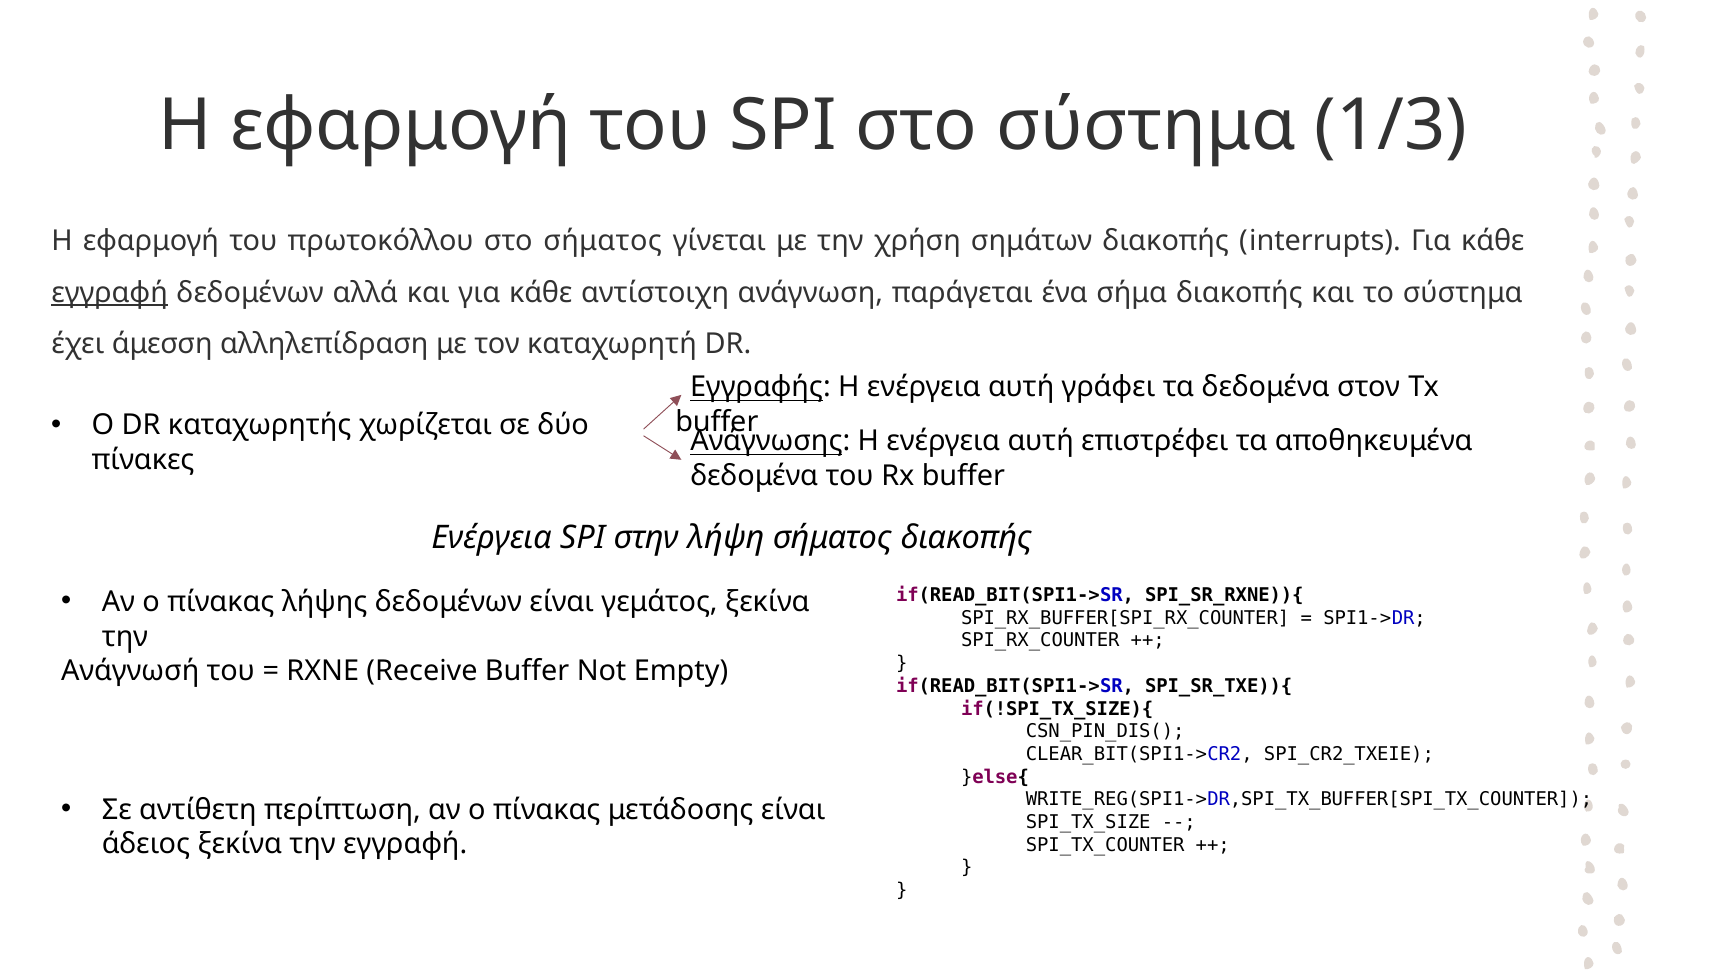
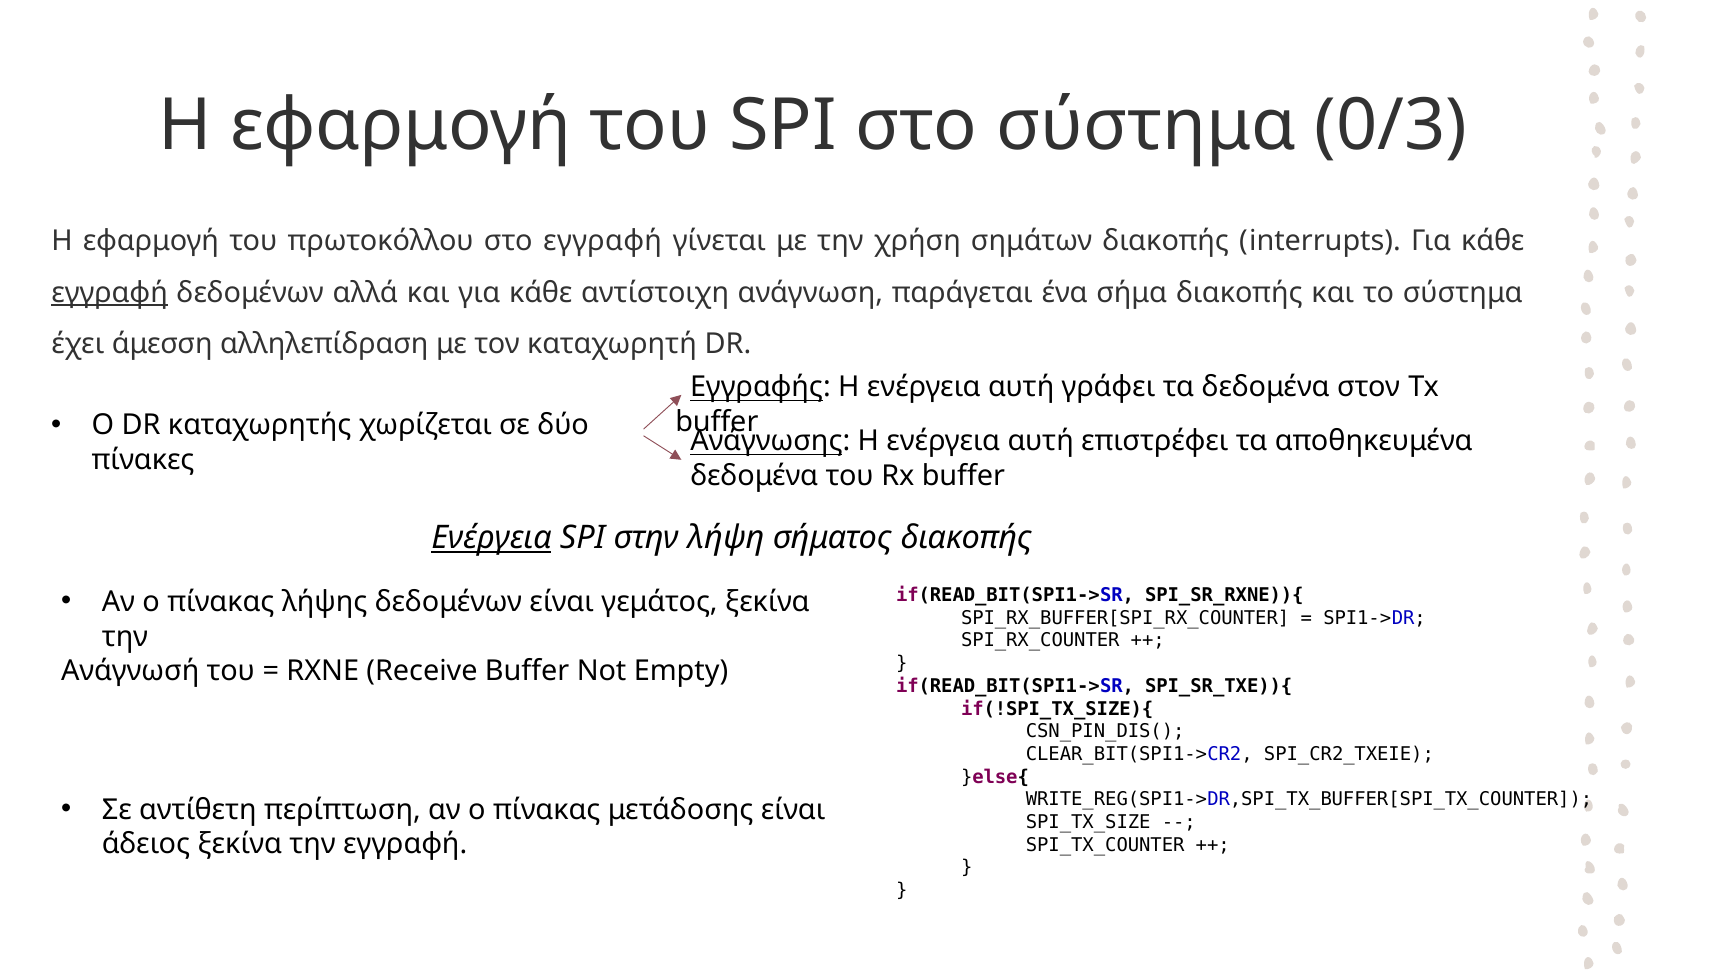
1/3: 1/3 -> 0/3
στο σήματος: σήματος -> εγγραφή
Ενέργεια at (491, 538) underline: none -> present
